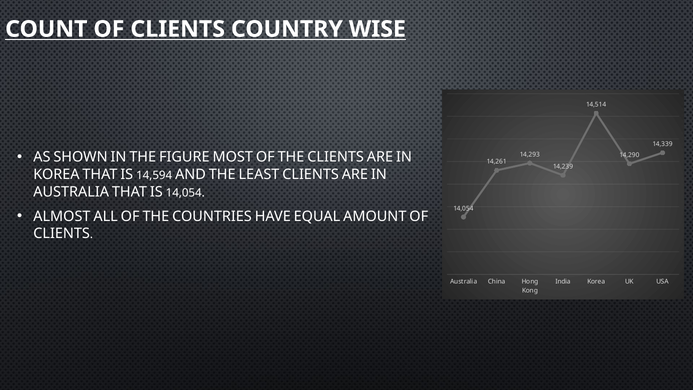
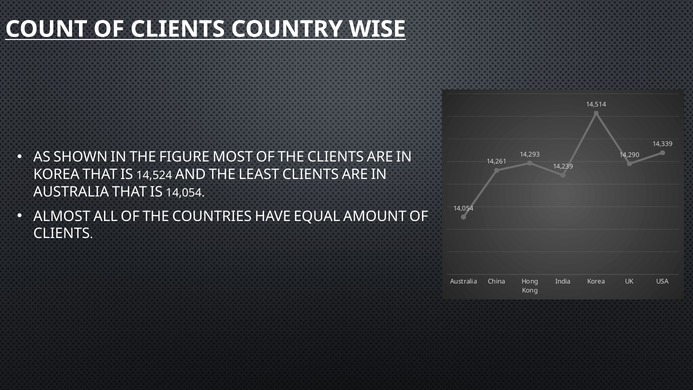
14,594: 14,594 -> 14,524
